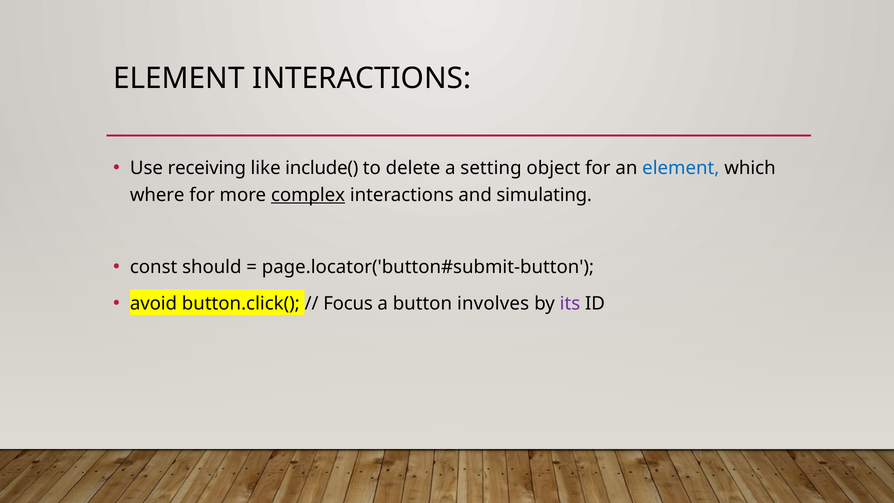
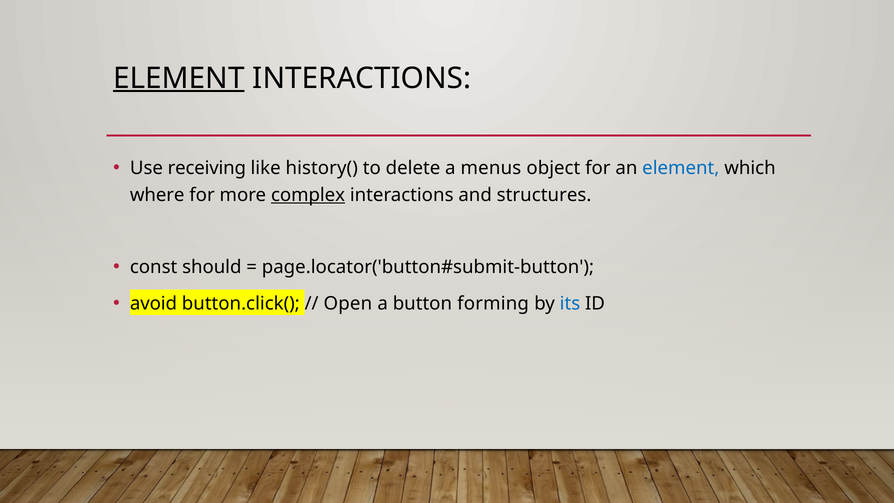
ELEMENT at (179, 78) underline: none -> present
include(: include( -> history(
setting: setting -> menus
simulating: simulating -> structures
Focus: Focus -> Open
involves: involves -> forming
its colour: purple -> blue
